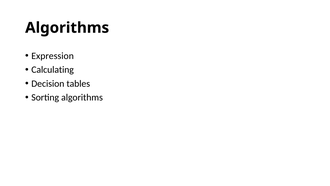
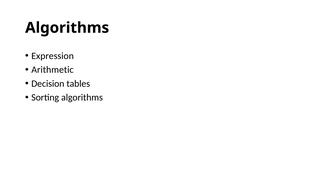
Calculating: Calculating -> Arithmetic
